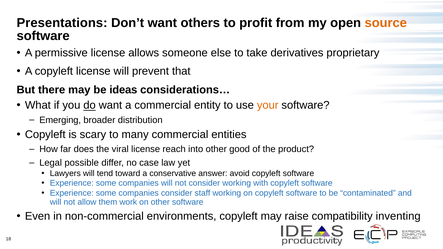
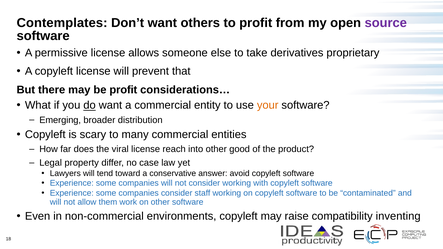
Presentations: Presentations -> Contemplates
source colour: orange -> purple
be ideas: ideas -> profit
possible: possible -> property
